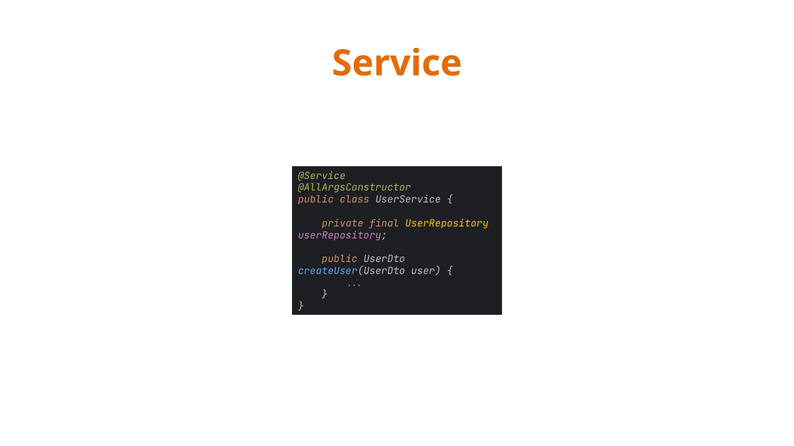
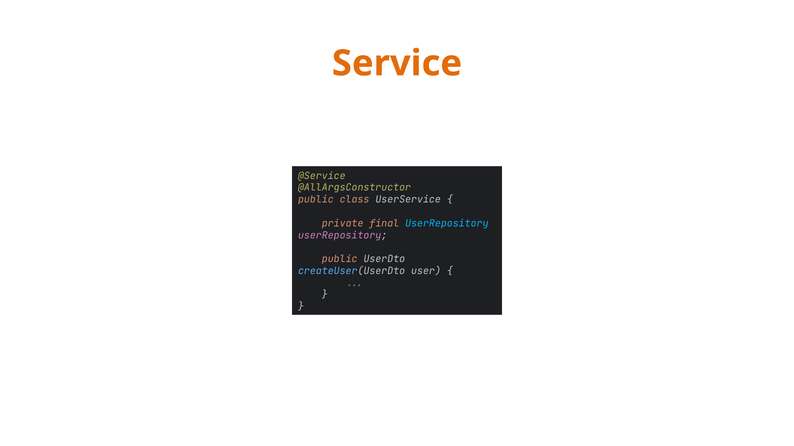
UserRepository at (447, 224) colour: yellow -> light blue
